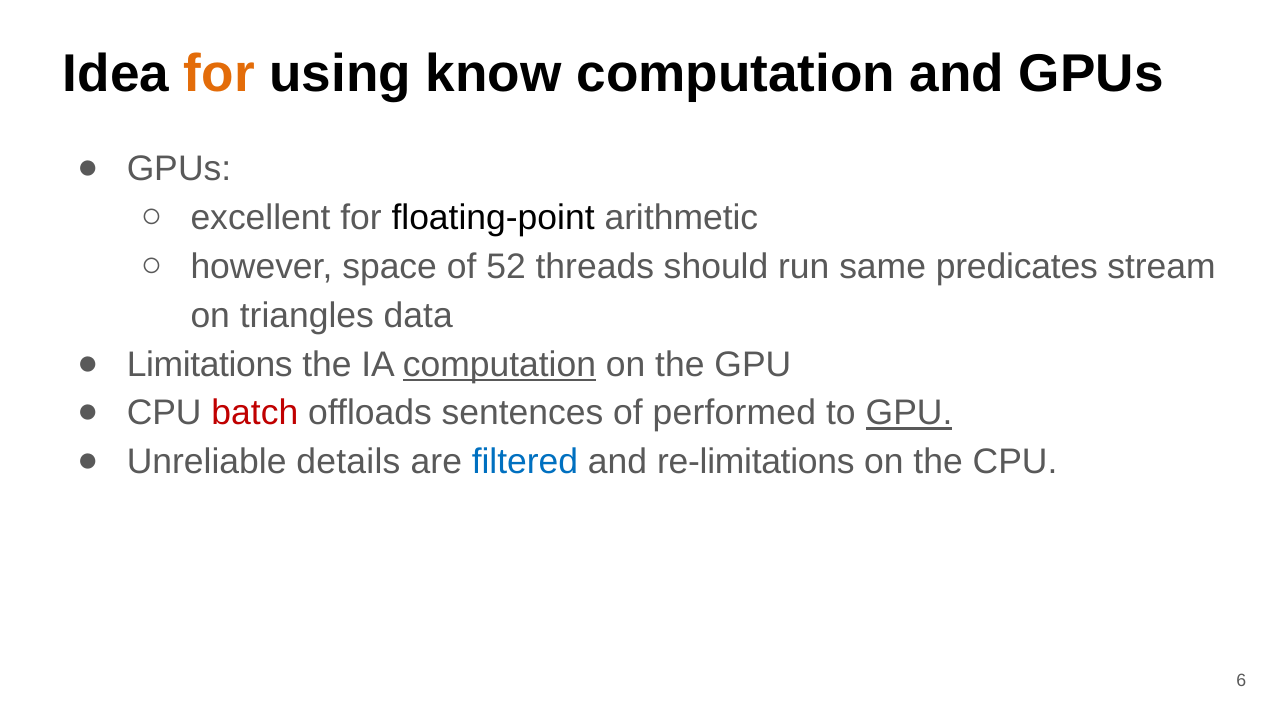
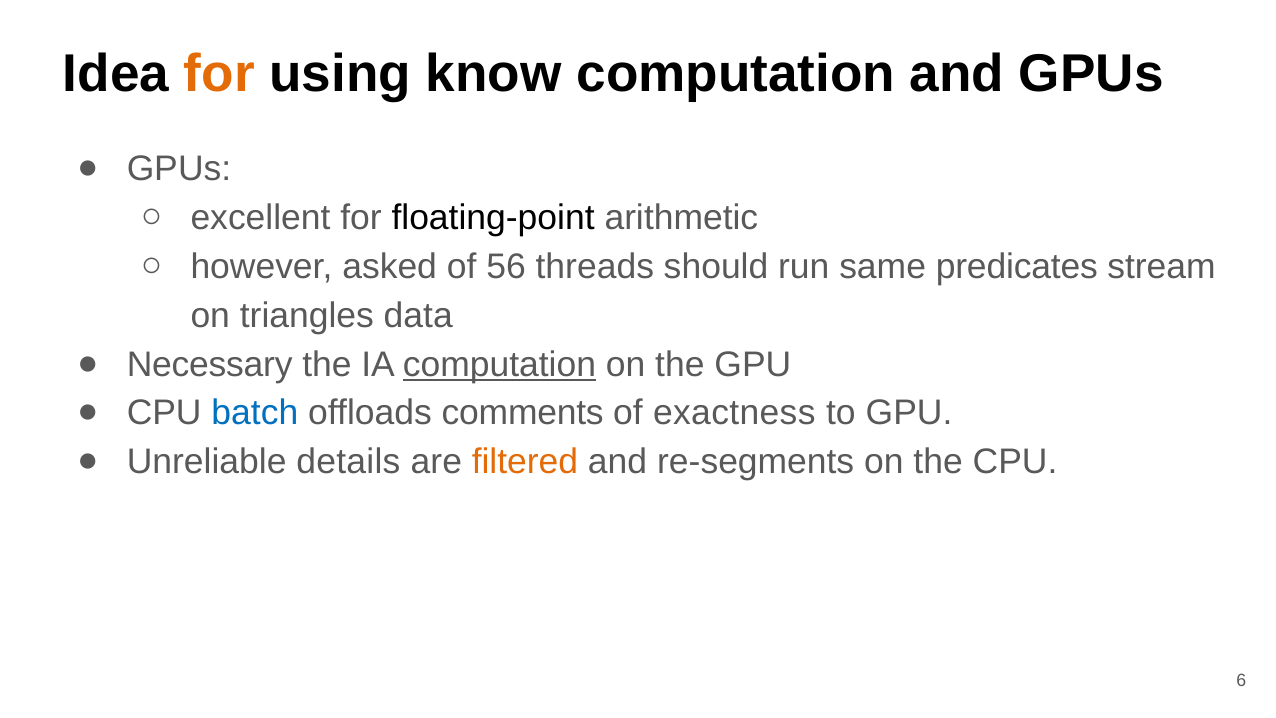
space: space -> asked
52: 52 -> 56
Limitations: Limitations -> Necessary
batch colour: red -> blue
sentences: sentences -> comments
performed: performed -> exactness
GPU at (909, 413) underline: present -> none
filtered colour: blue -> orange
re-limitations: re-limitations -> re-segments
